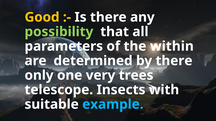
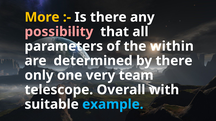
Good: Good -> More
possibility colour: light green -> pink
trees: trees -> team
Insects: Insects -> Overall
